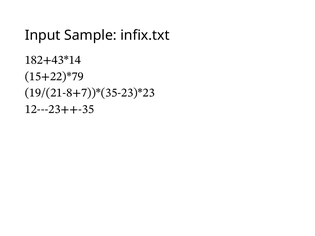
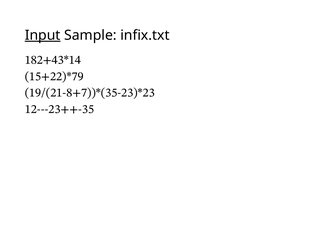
Input underline: none -> present
